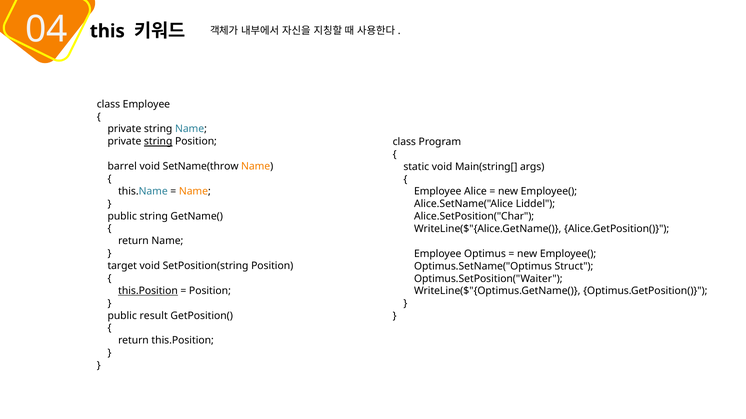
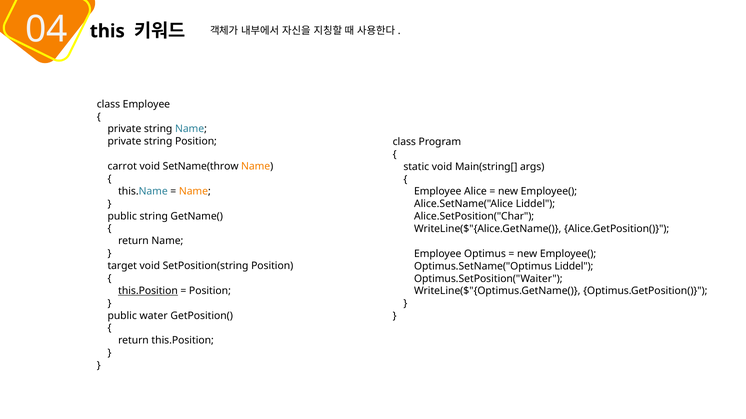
string at (158, 142) underline: present -> none
barrel: barrel -> carrot
Optimus.SetName("Optimus Struct: Struct -> Liddel
result: result -> water
